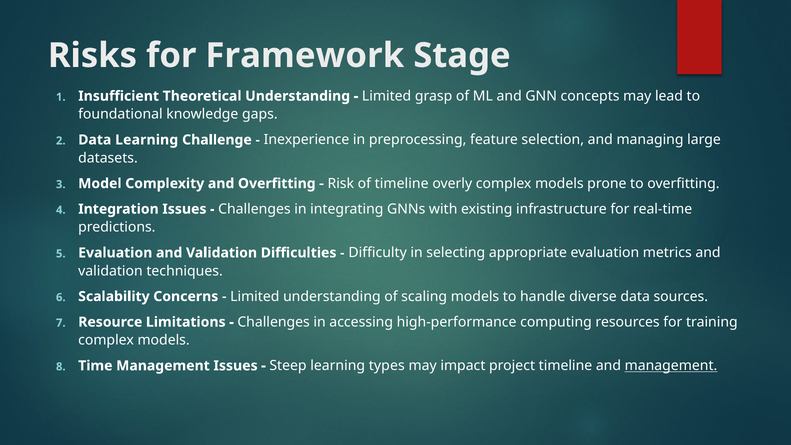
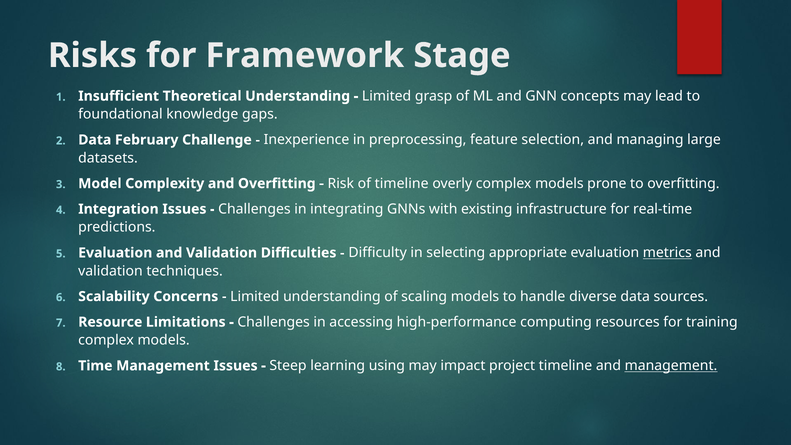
Data Learning: Learning -> February
metrics underline: none -> present
types: types -> using
